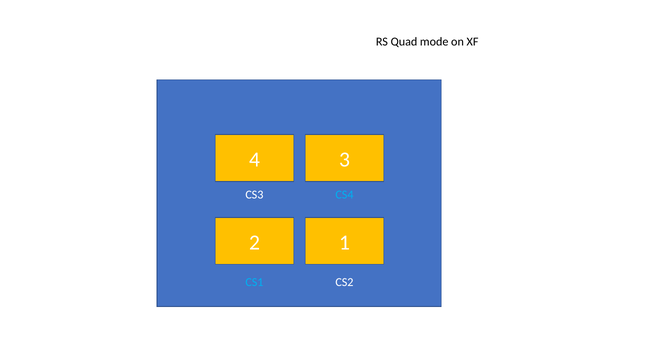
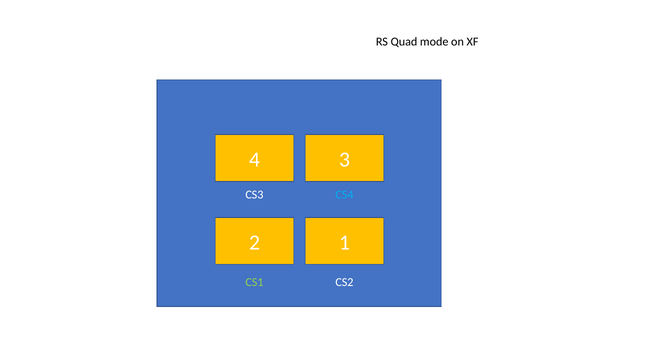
CS1 colour: light blue -> light green
